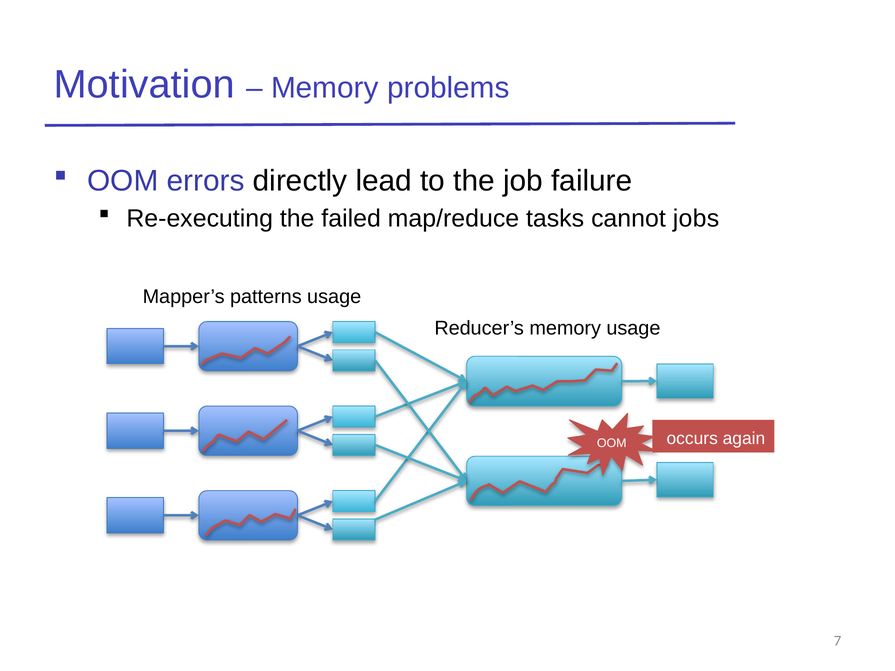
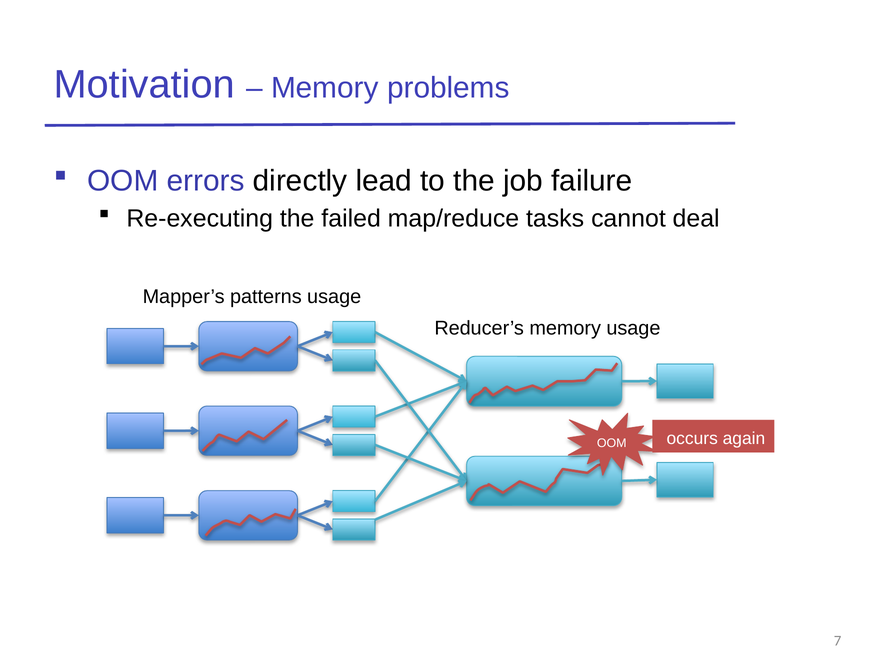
jobs: jobs -> deal
